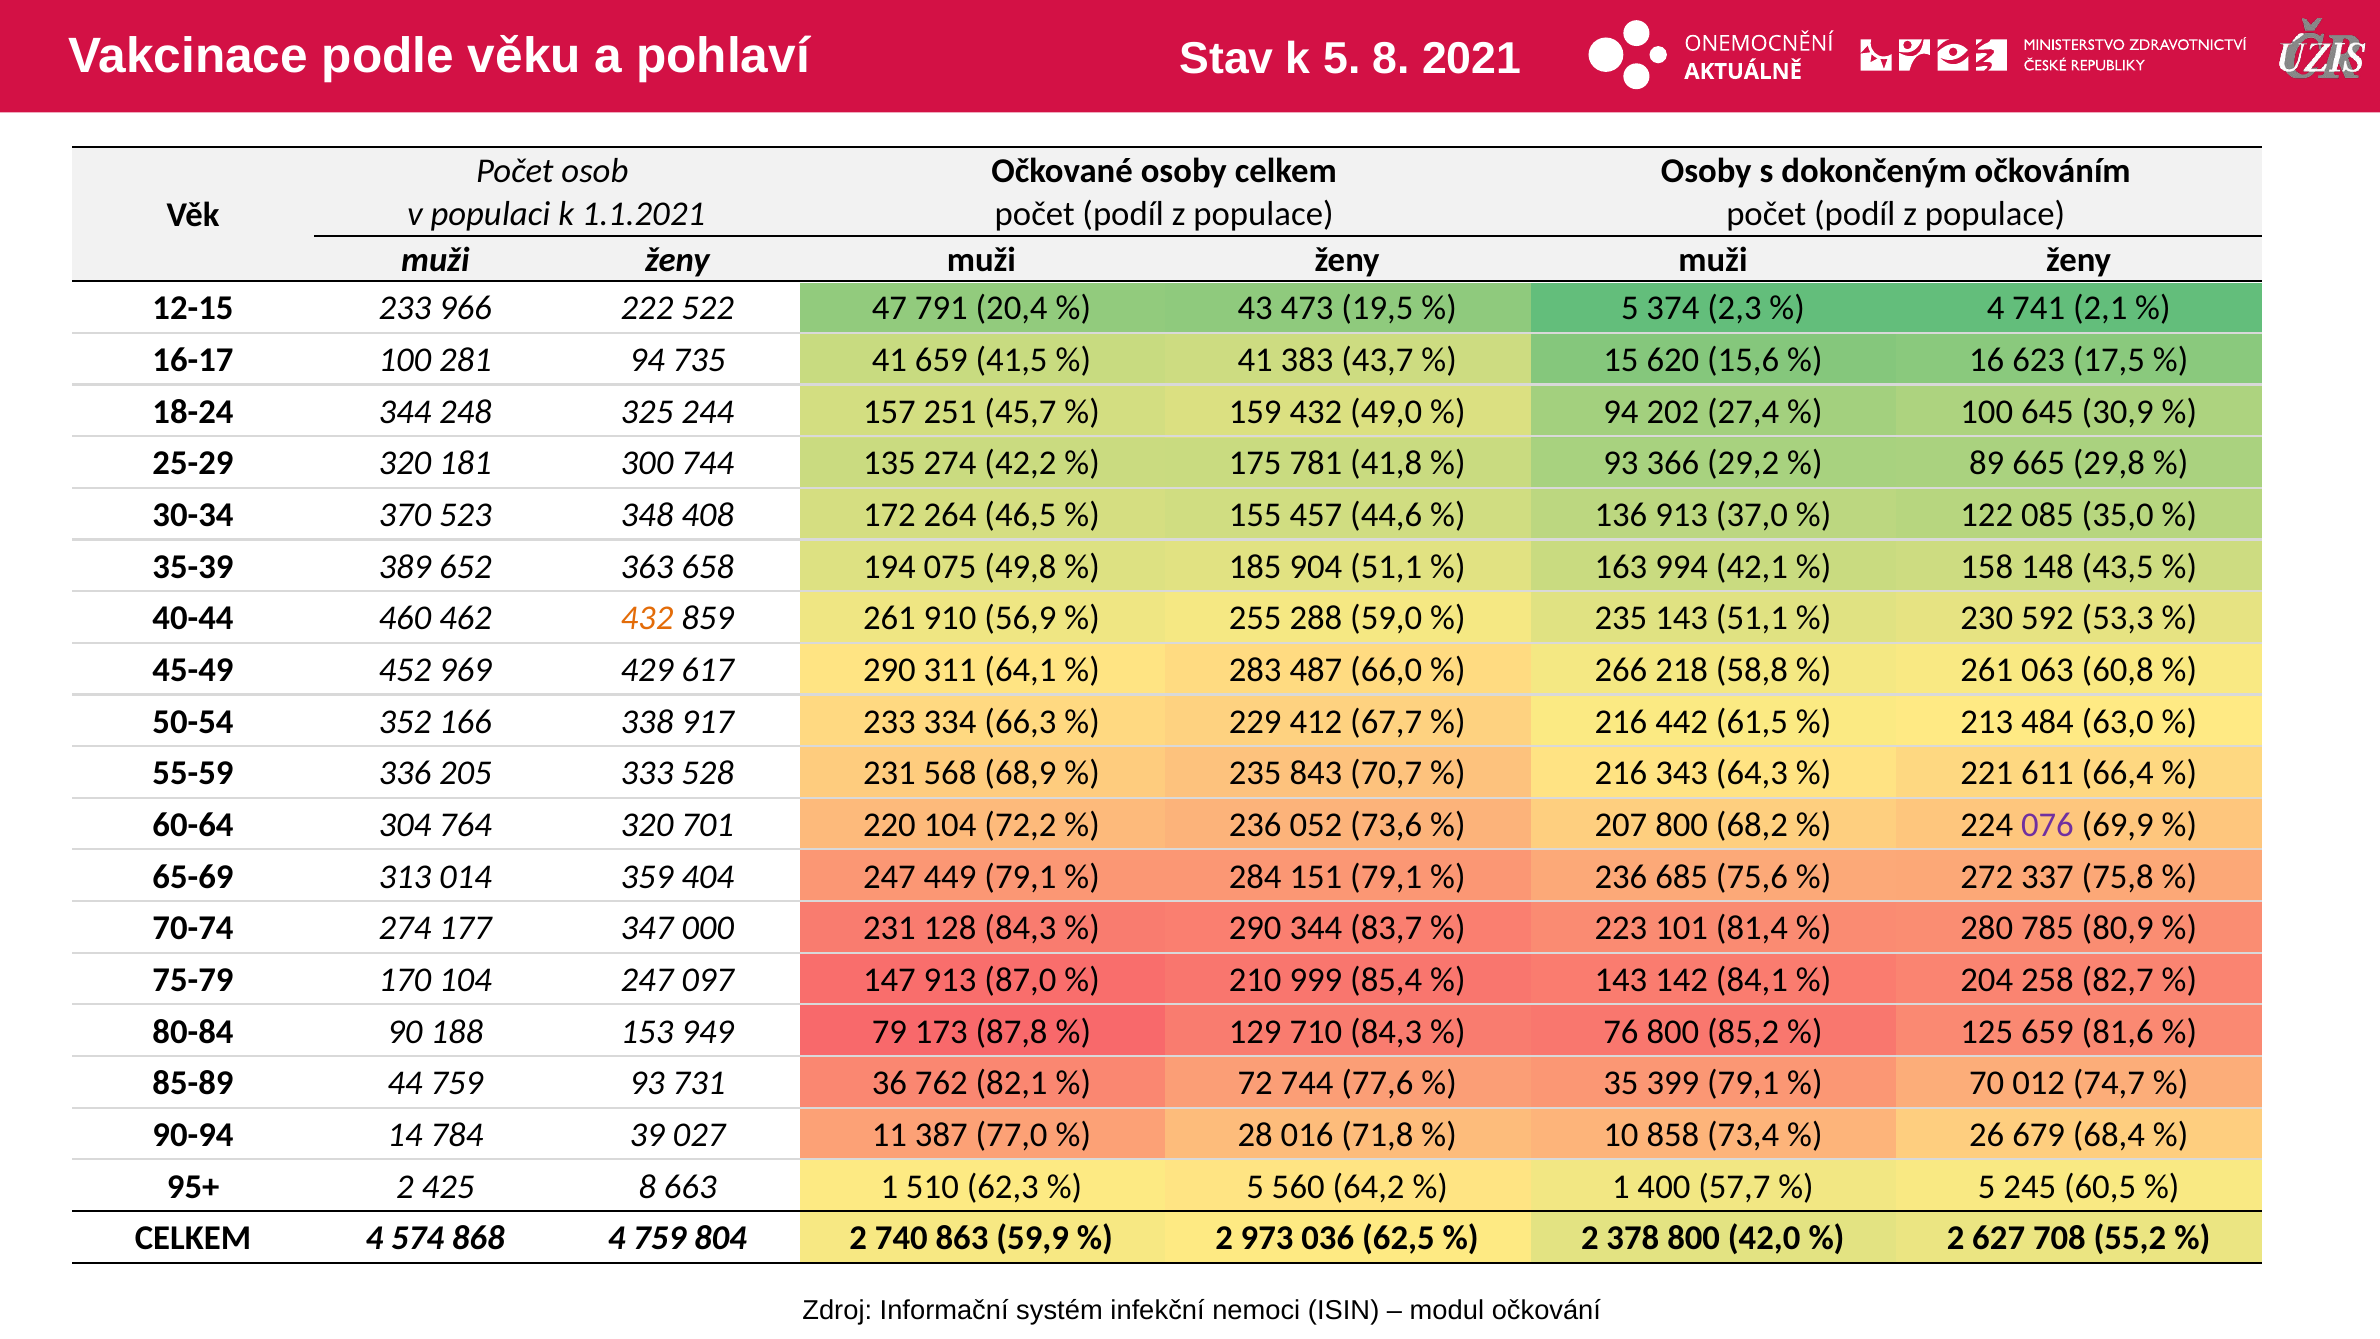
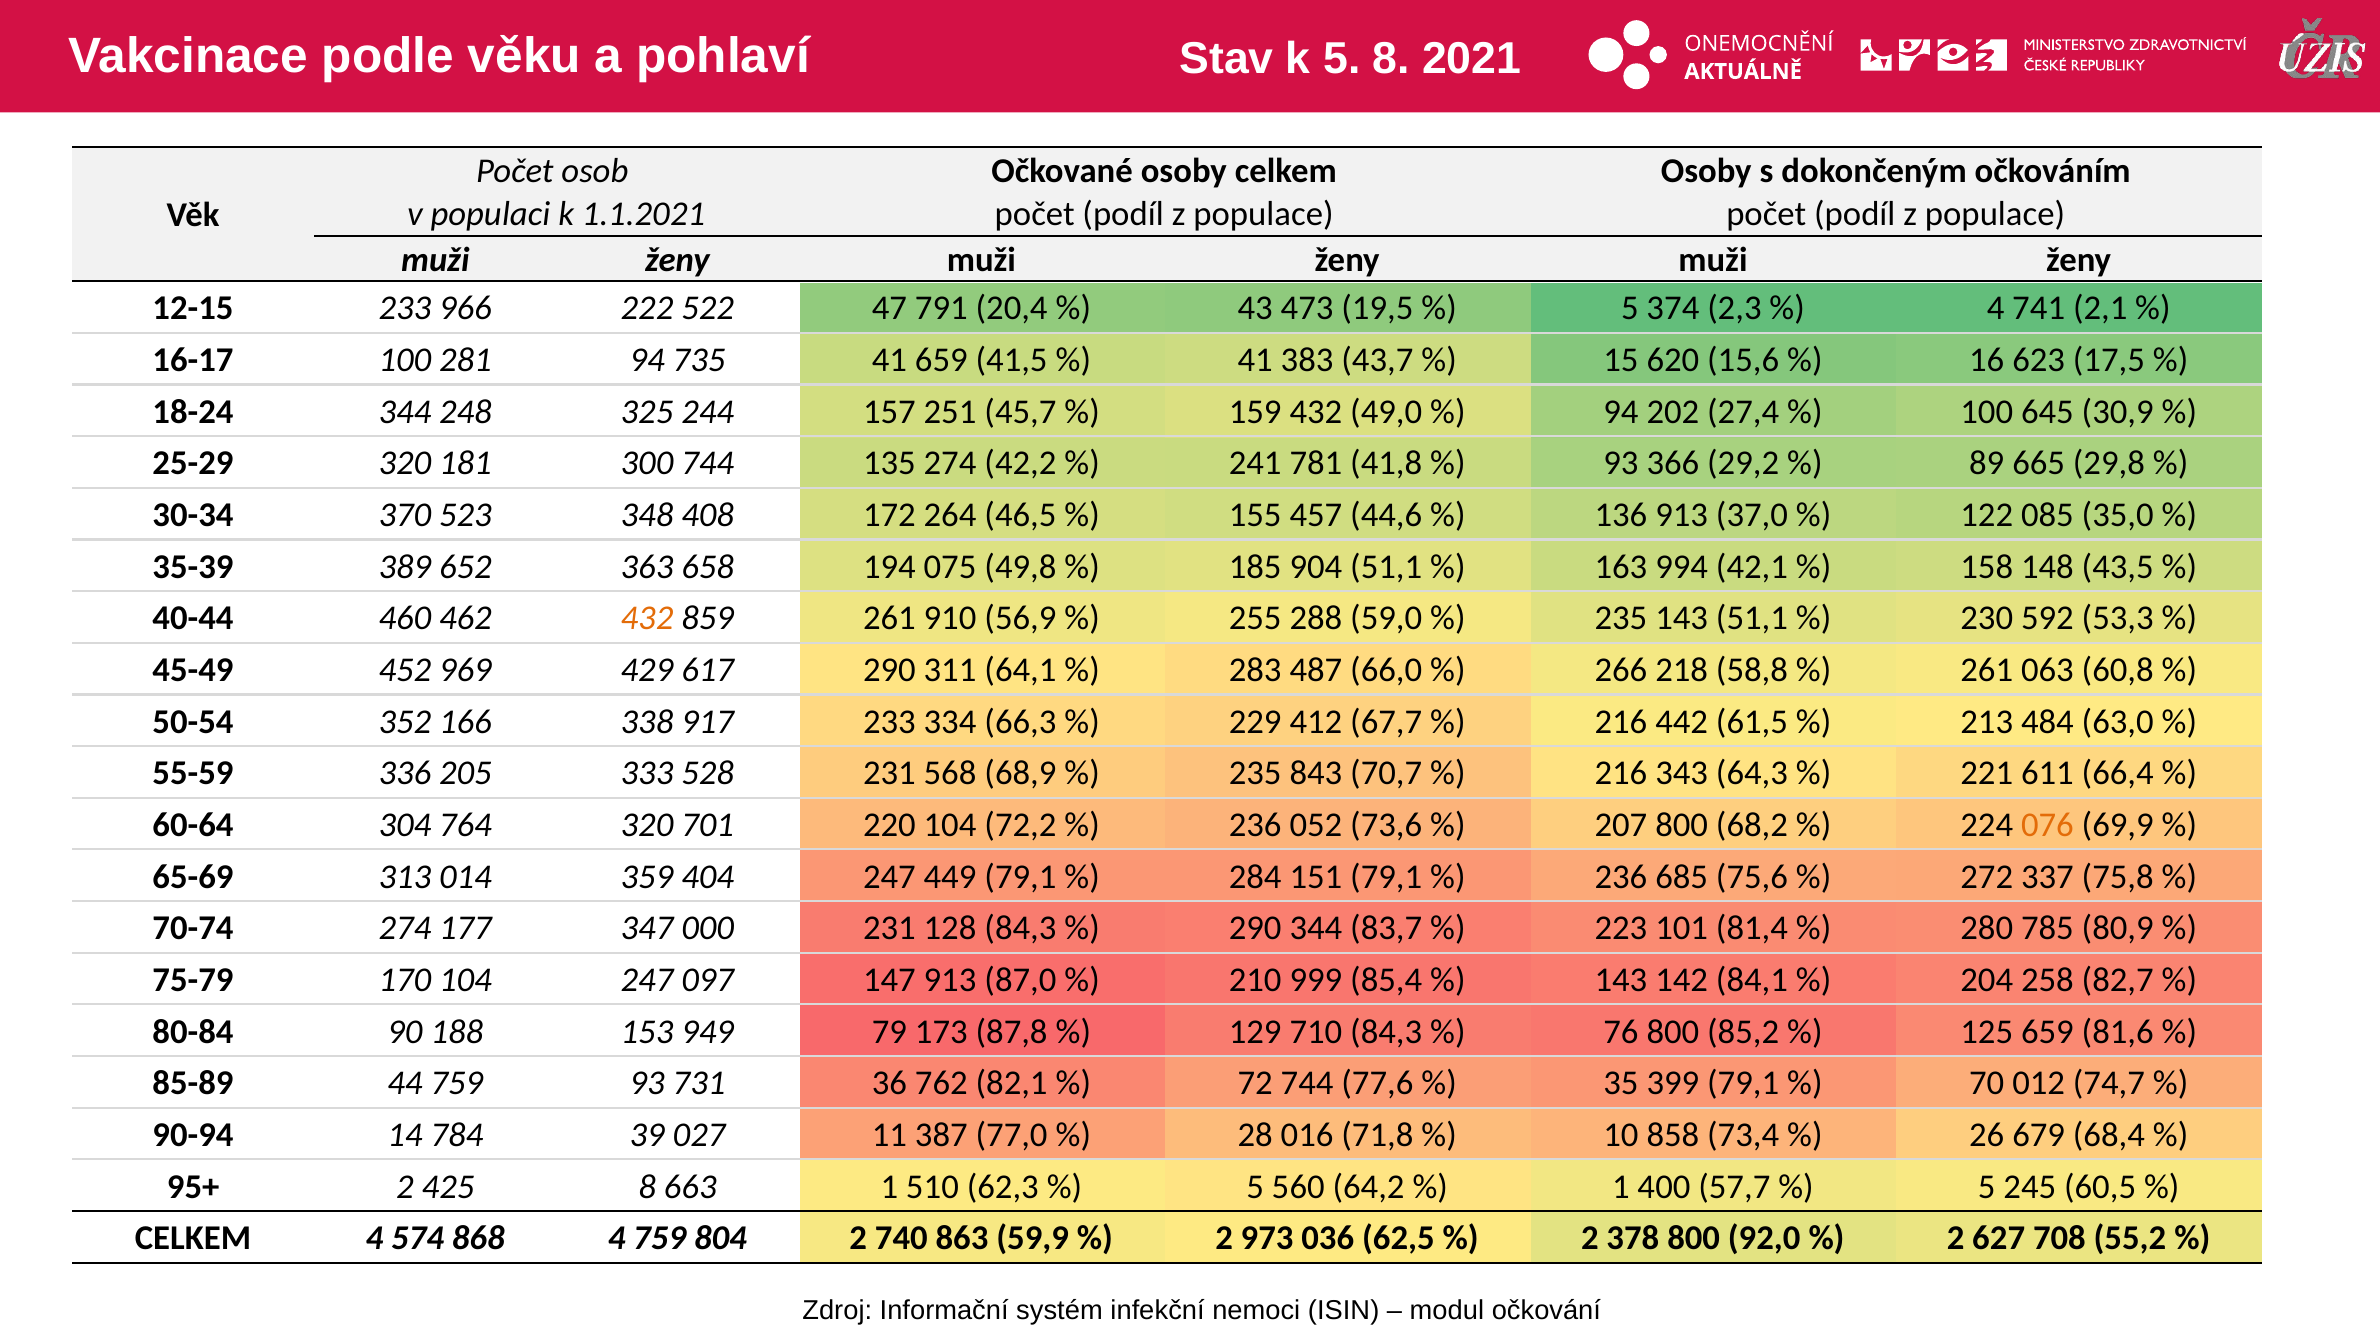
175: 175 -> 241
076 colour: purple -> orange
42,0: 42,0 -> 92,0
